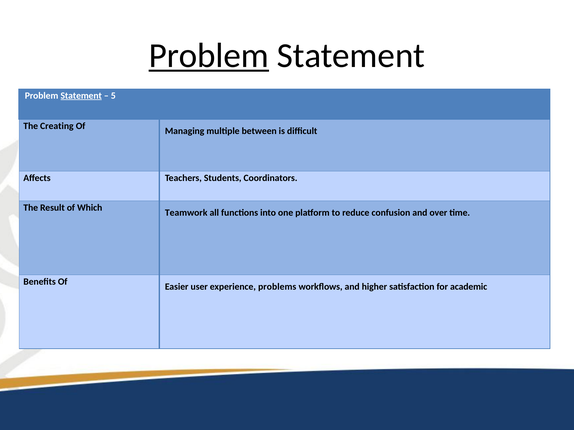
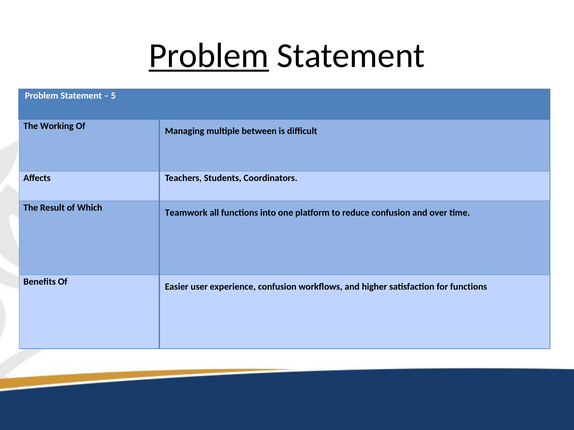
Statement at (81, 96) underline: present -> none
Creating: Creating -> Working
experience problems: problems -> confusion
for academic: academic -> functions
